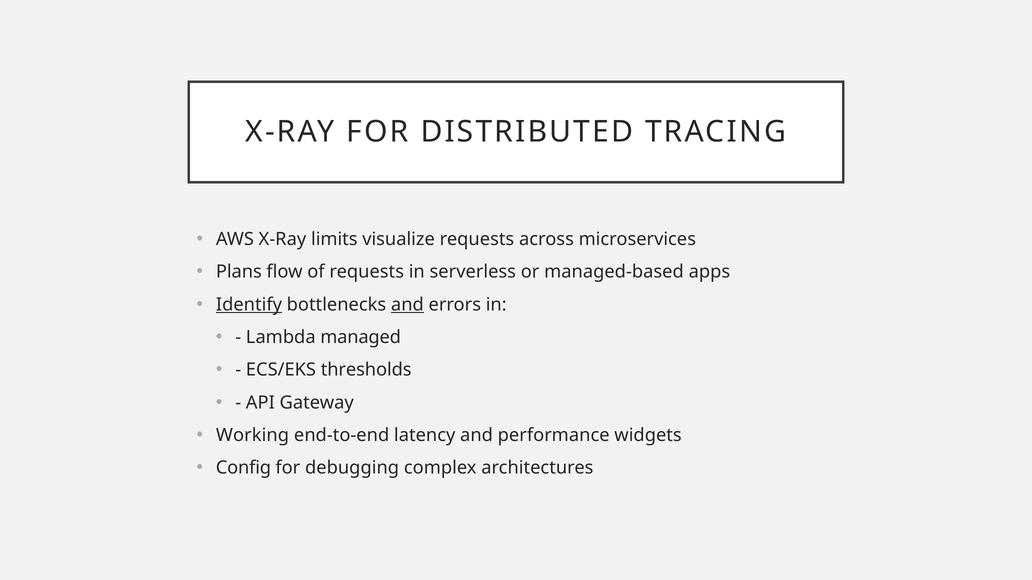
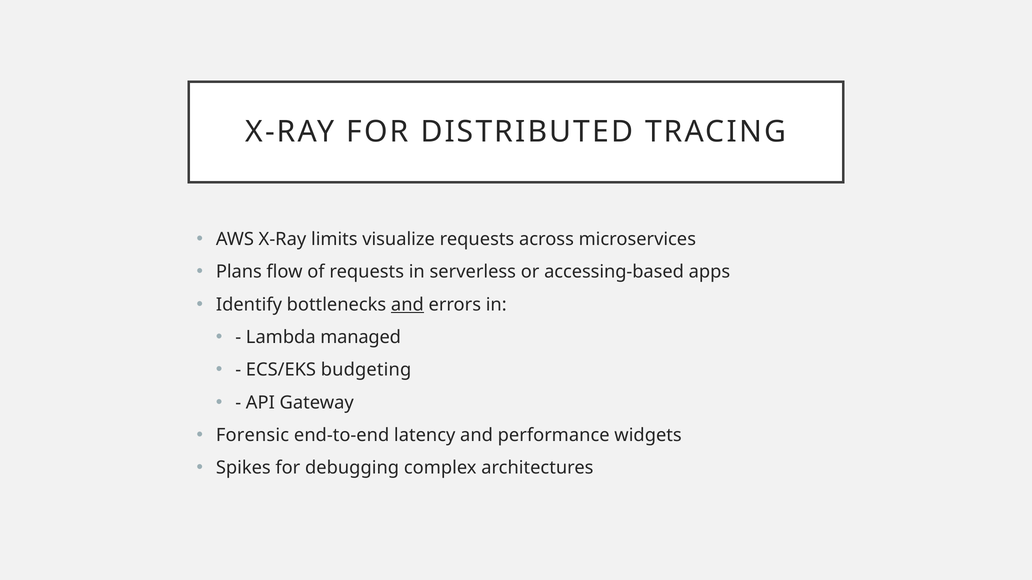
managed-based: managed-based -> accessing-based
Identify underline: present -> none
thresholds: thresholds -> budgeting
Working: Working -> Forensic
Config: Config -> Spikes
